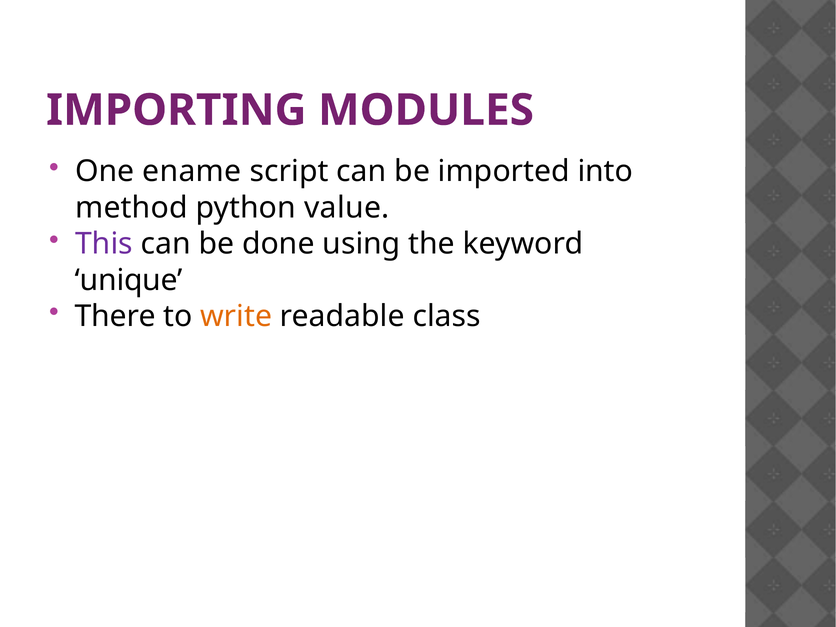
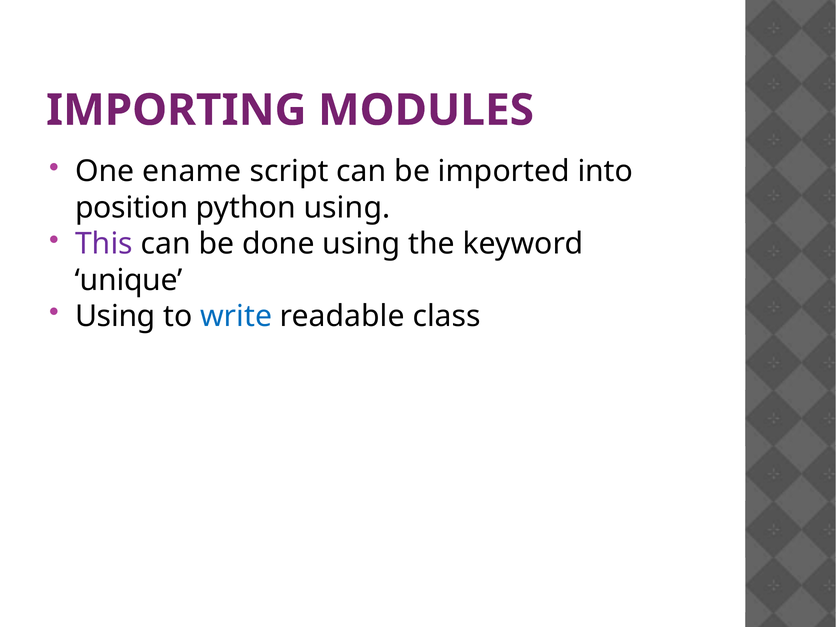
method: method -> position
python value: value -> using
There at (115, 316): There -> Using
write colour: orange -> blue
